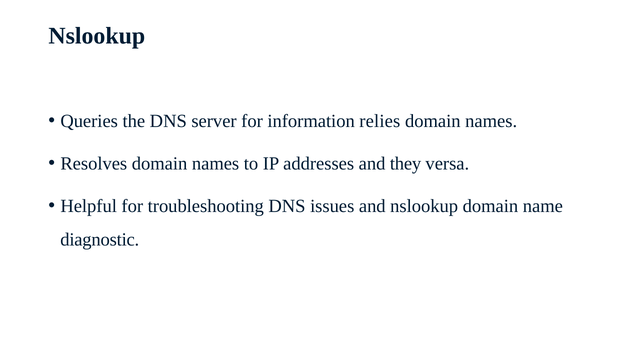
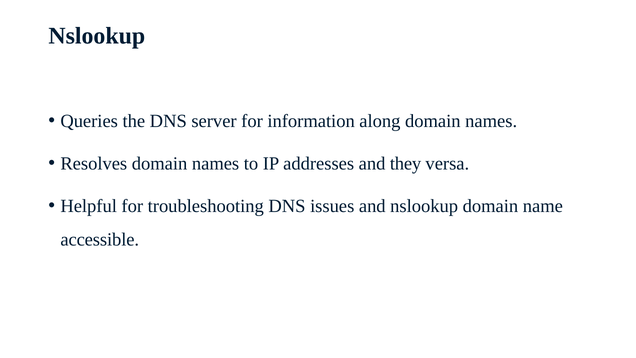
relies: relies -> along
diagnostic: diagnostic -> accessible
